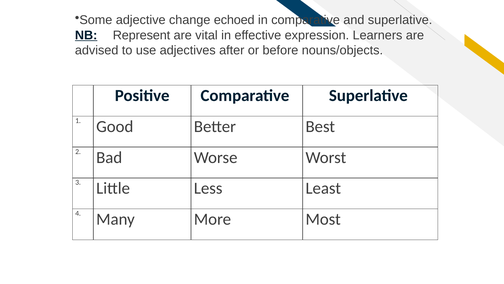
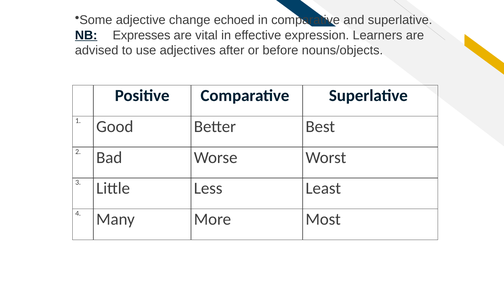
Represent: Represent -> Expresses
